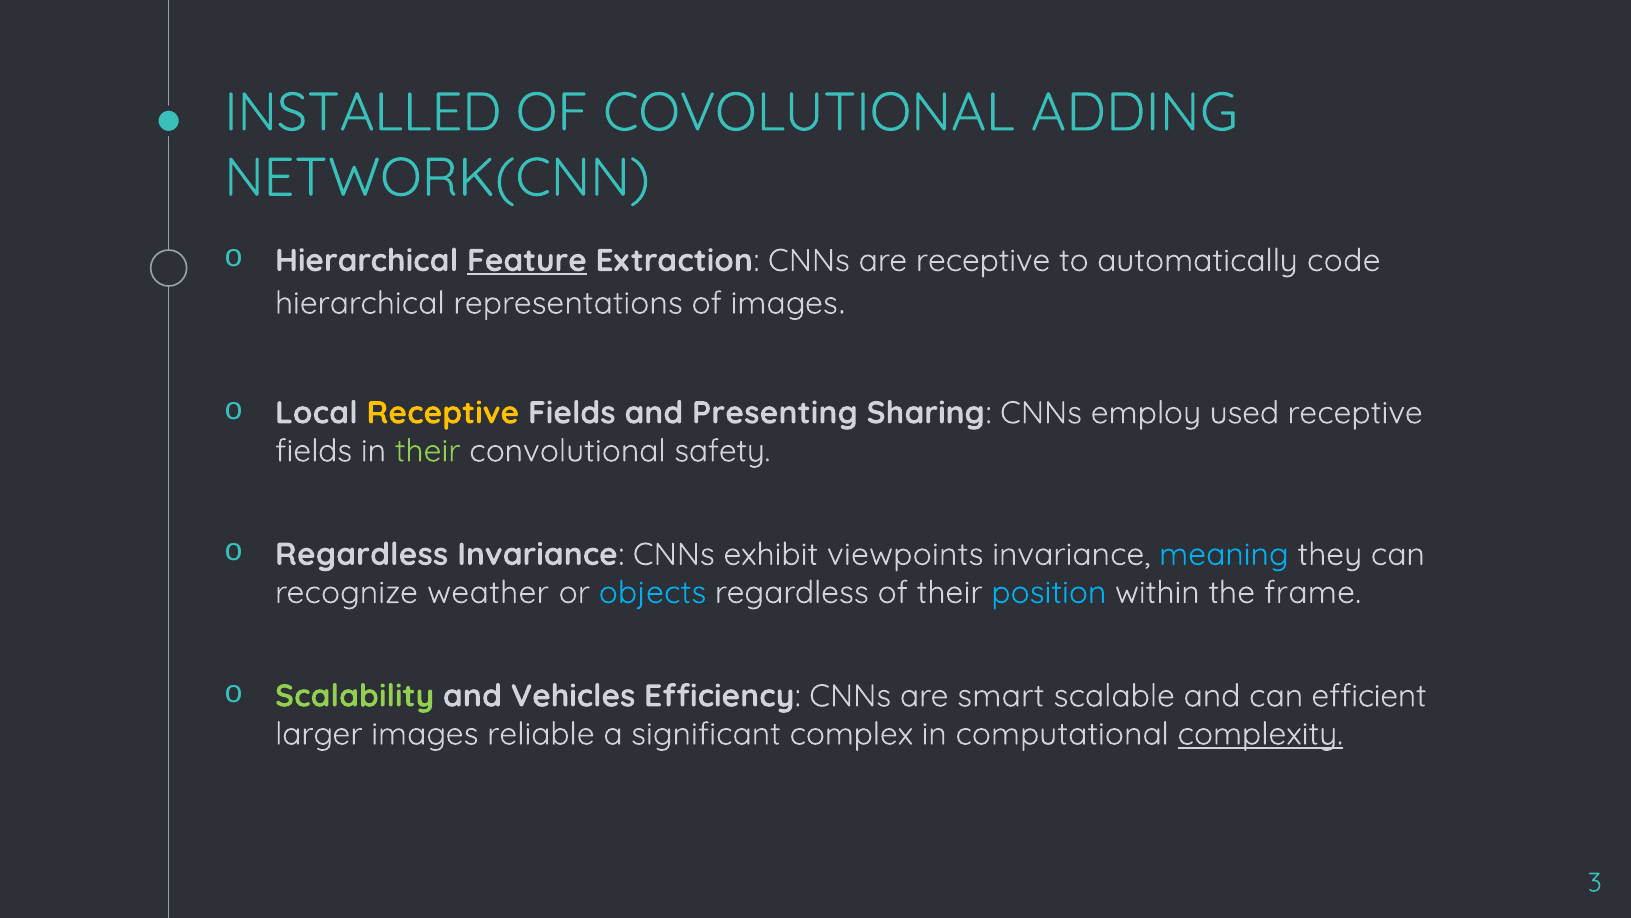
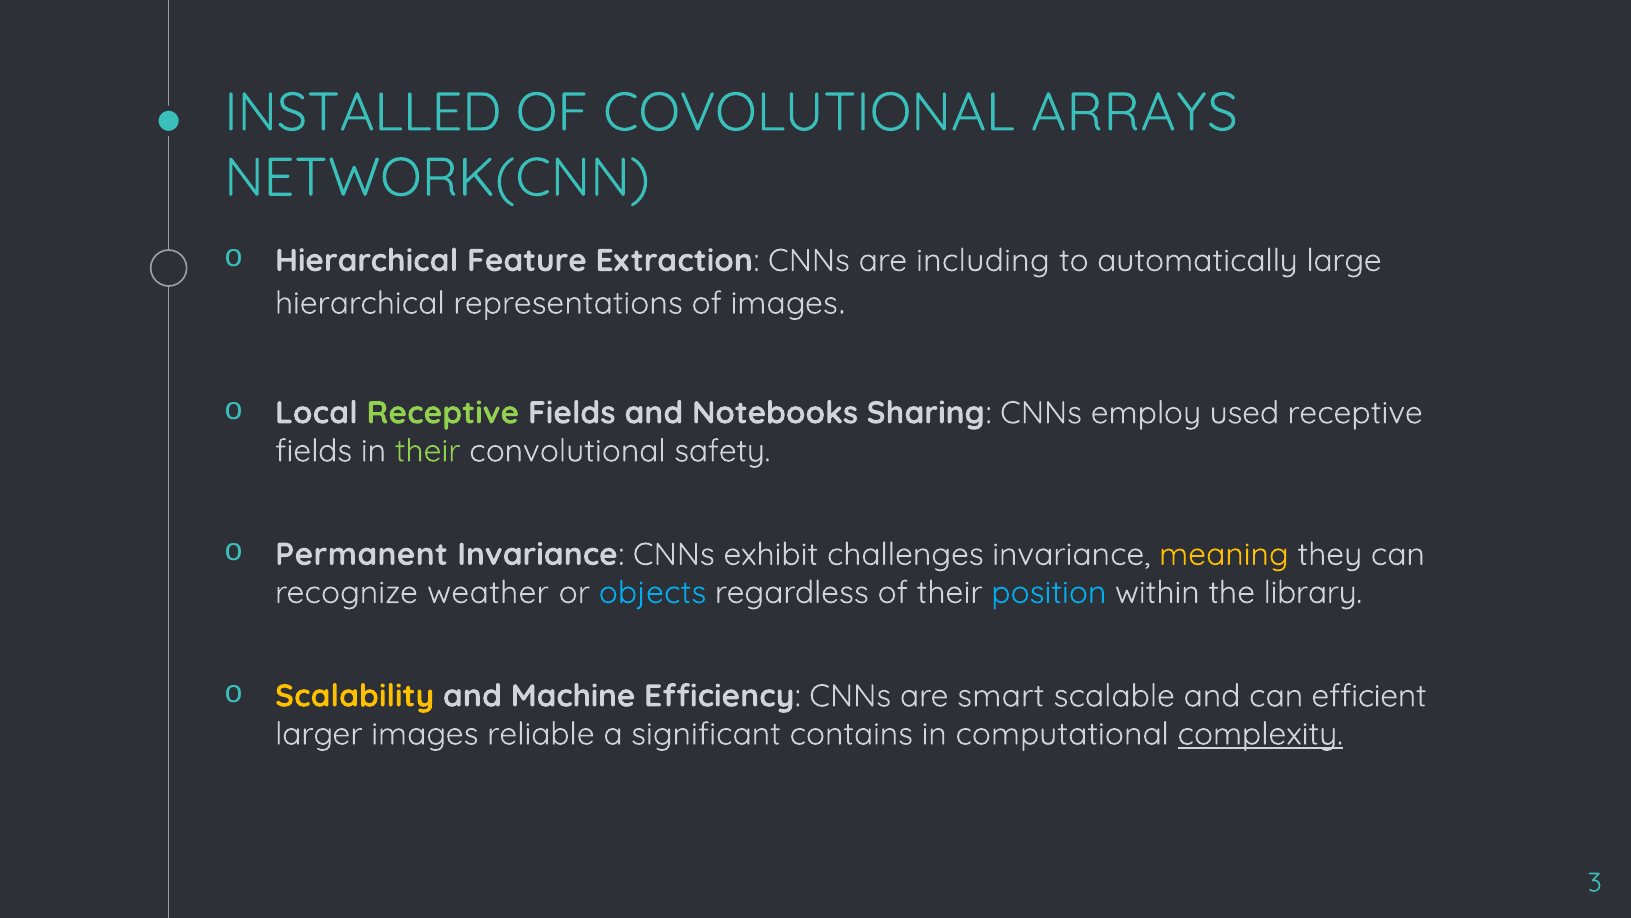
ADDING: ADDING -> ARRAYS
Feature underline: present -> none
are receptive: receptive -> including
code: code -> large
Receptive at (443, 413) colour: yellow -> light green
Presenting: Presenting -> Notebooks
Regardless at (362, 554): Regardless -> Permanent
viewpoints: viewpoints -> challenges
meaning colour: light blue -> yellow
frame: frame -> library
Scalability colour: light green -> yellow
Vehicles: Vehicles -> Machine
complex: complex -> contains
